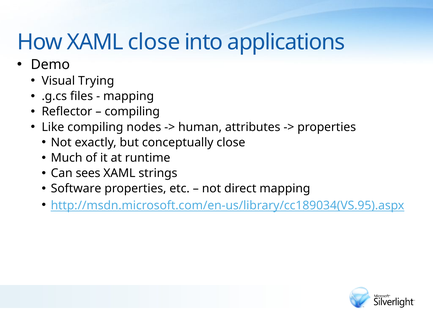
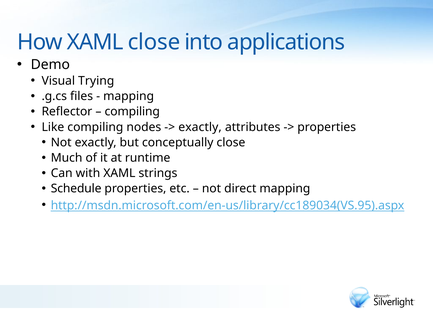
human at (200, 127): human -> exactly
sees: sees -> with
Software: Software -> Schedule
